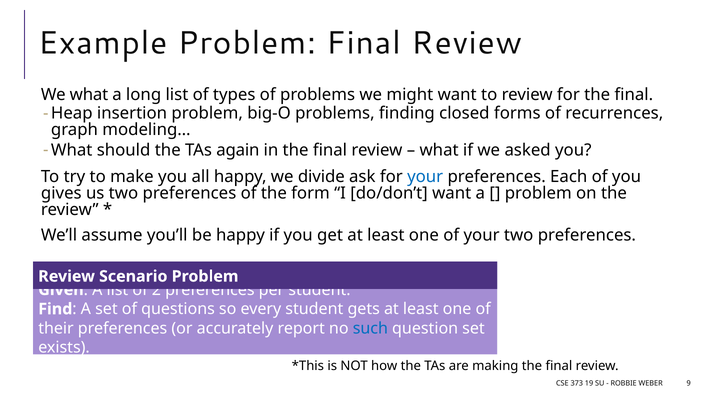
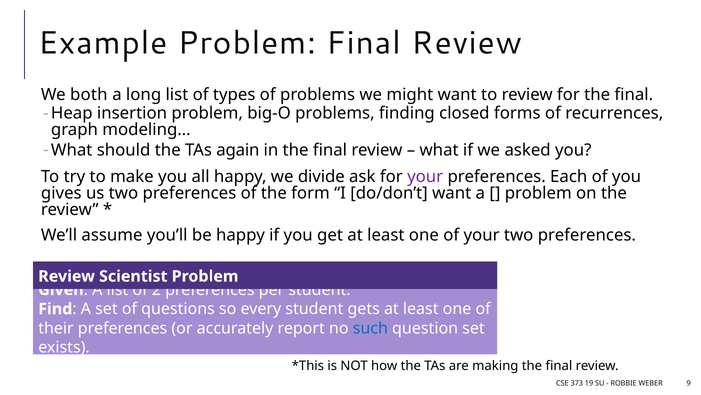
We what: what -> both
your at (425, 177) colour: blue -> purple
Scenario: Scenario -> Scientist
